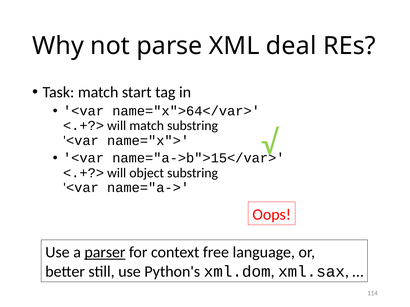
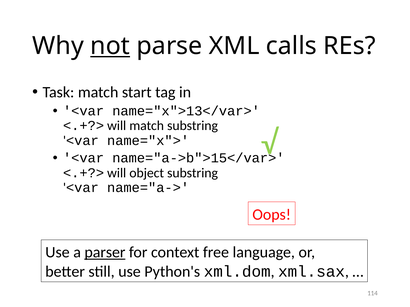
not underline: none -> present
deal: deal -> calls
name="x">64</var>: name="x">64</var> -> name="x">13</var>
